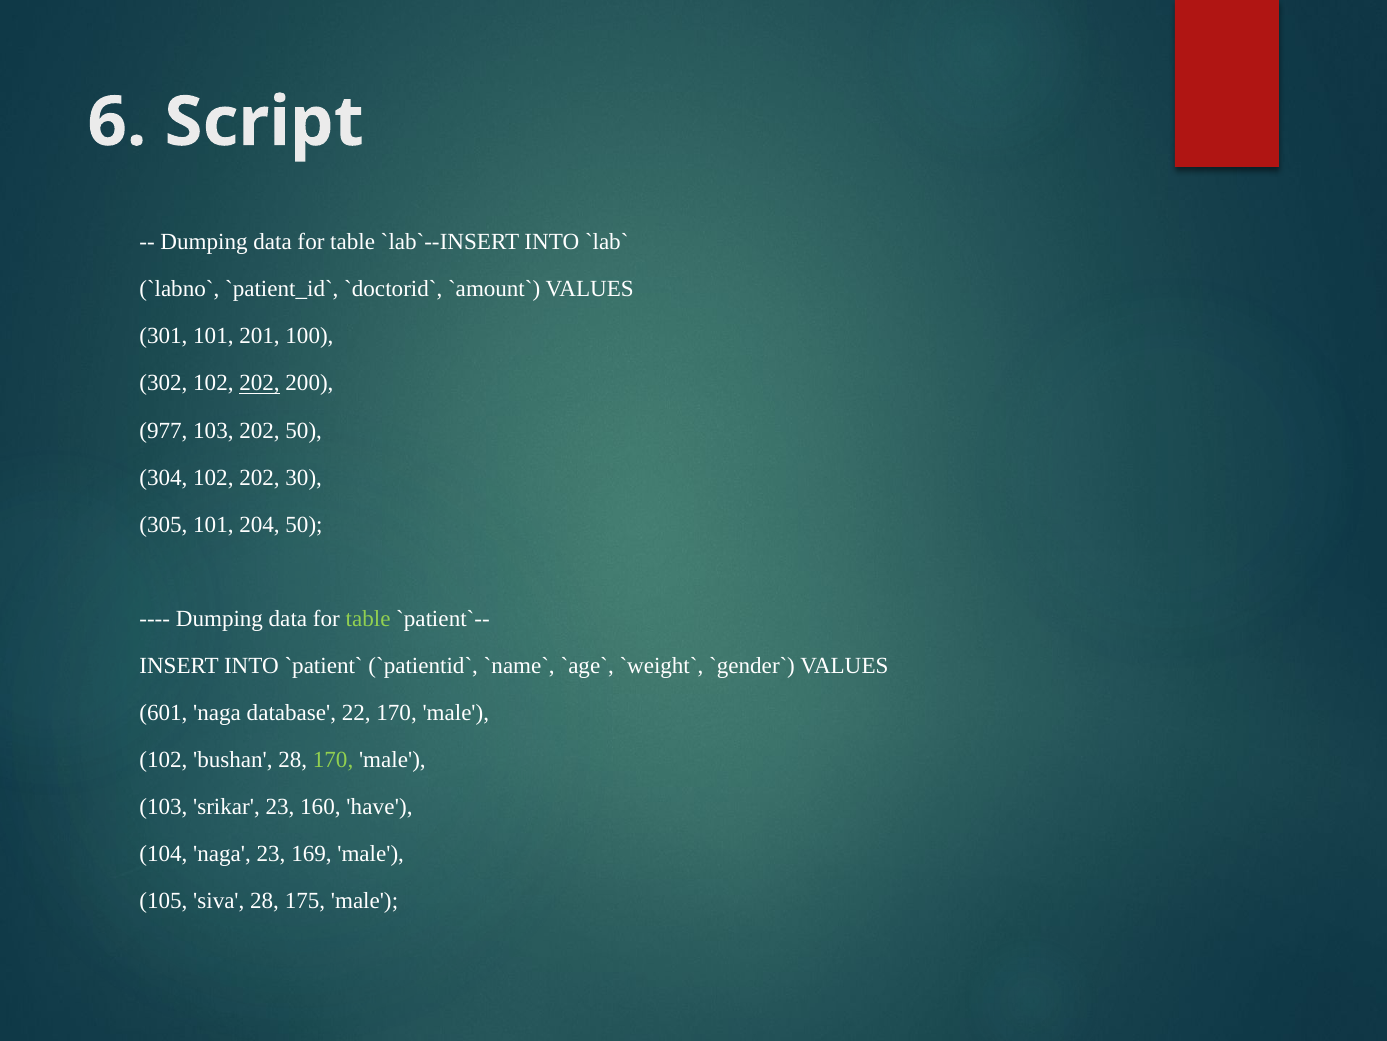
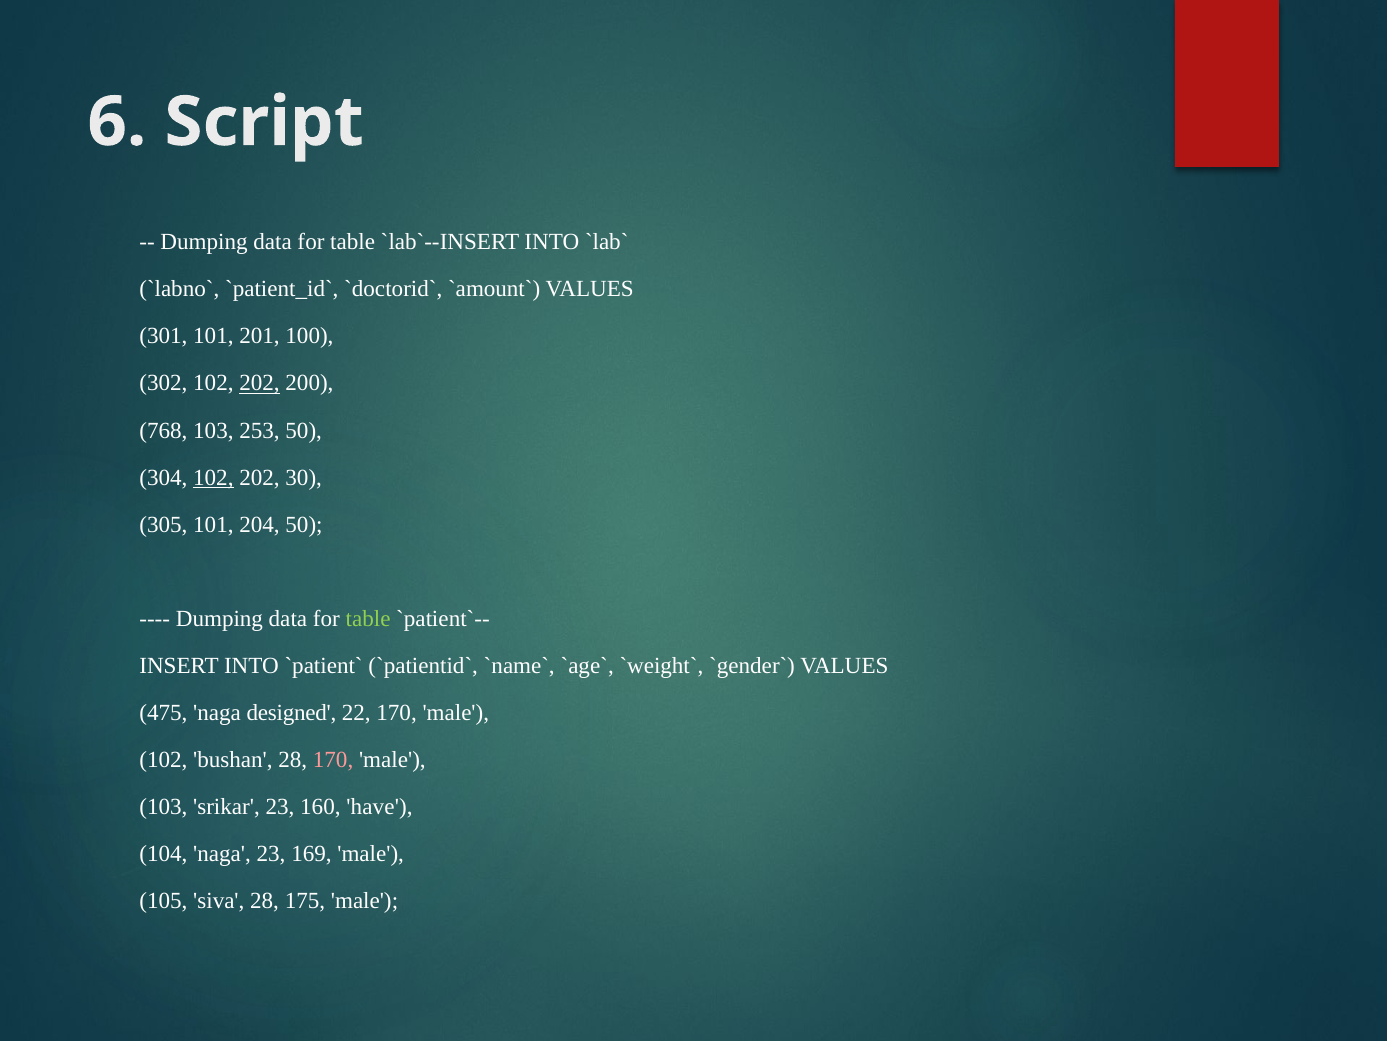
977: 977 -> 768
103 202: 202 -> 253
102 at (213, 477) underline: none -> present
601: 601 -> 475
database: database -> designed
170 at (333, 759) colour: light green -> pink
